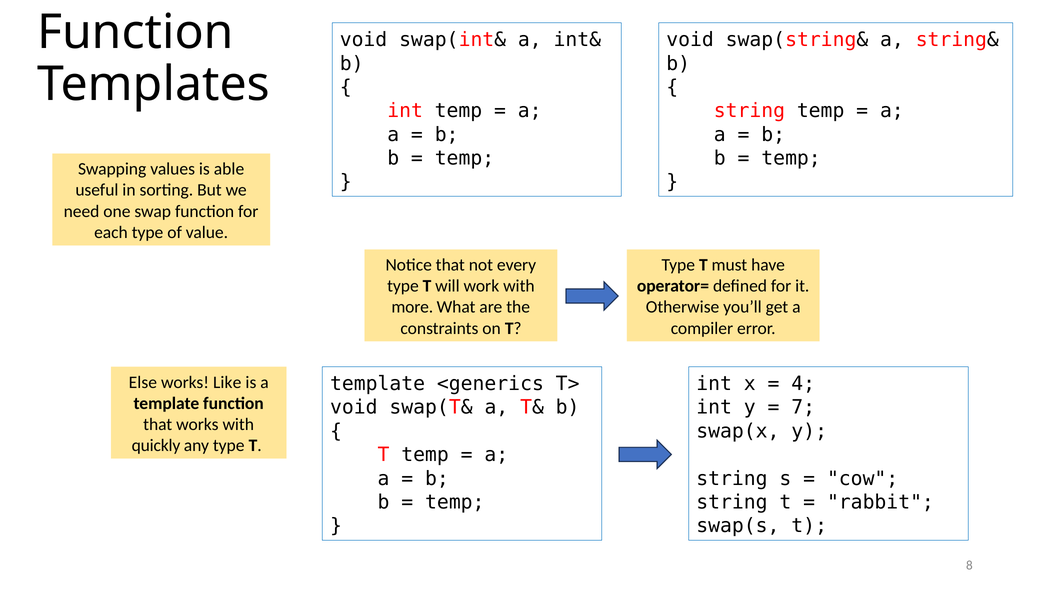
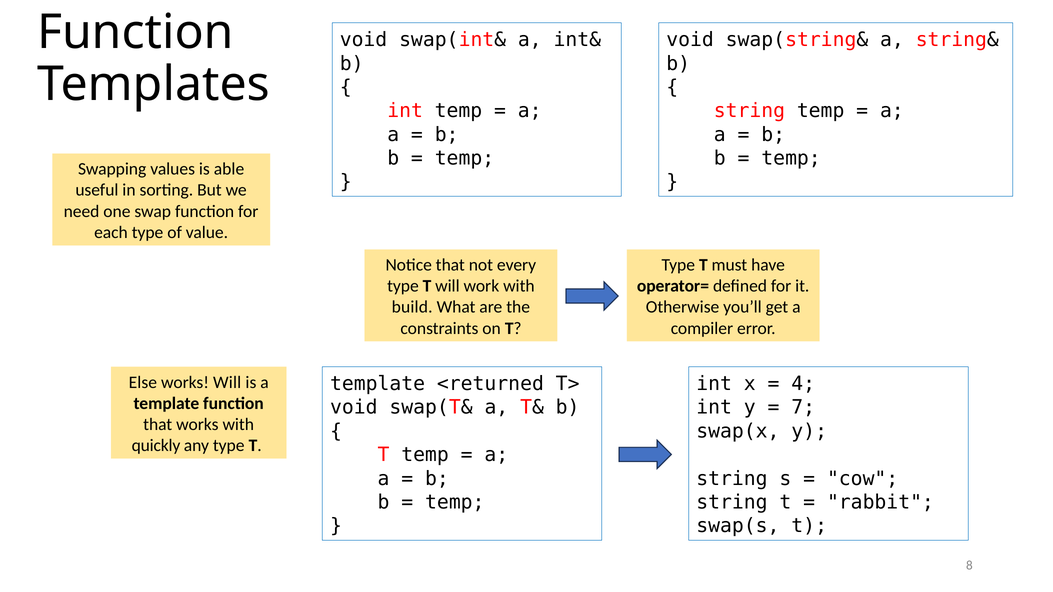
more: more -> build
works Like: Like -> Will
<generics: <generics -> <returned
